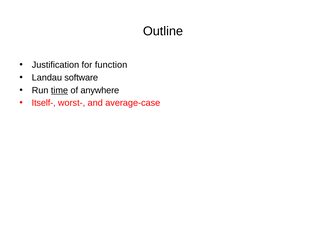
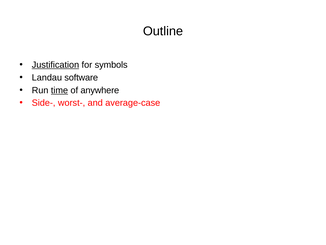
Justification underline: none -> present
function: function -> symbols
Itself-: Itself- -> Side-
